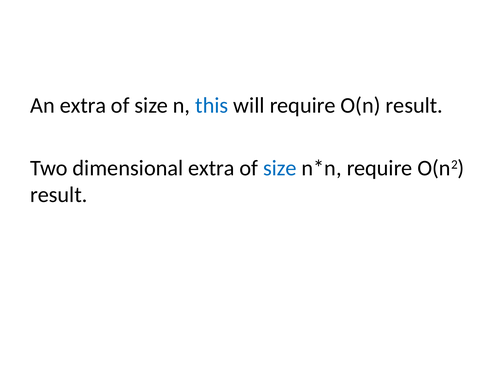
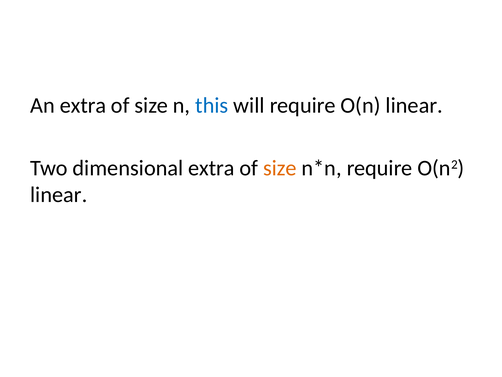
O(n result: result -> linear
size at (280, 168) colour: blue -> orange
result at (59, 195): result -> linear
